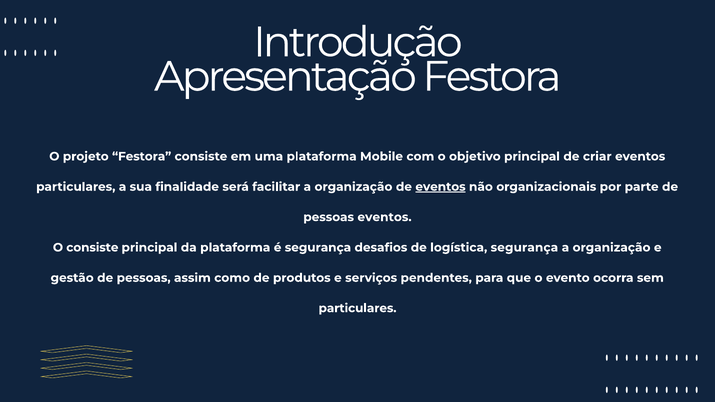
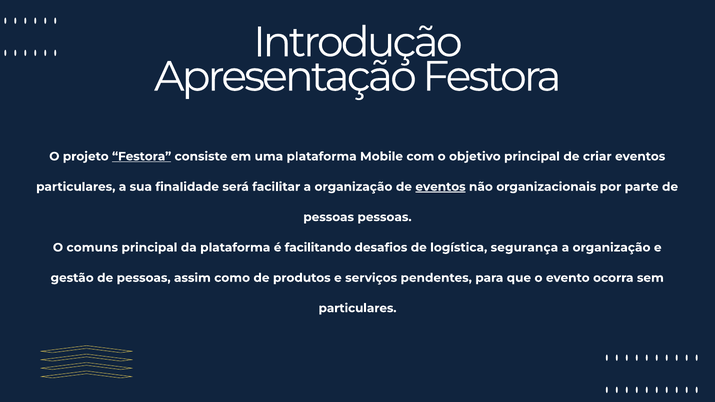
Festora at (142, 156) underline: none -> present
pessoas eventos: eventos -> pessoas
O consiste: consiste -> comuns
é segurança: segurança -> facilitando
